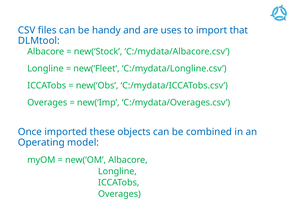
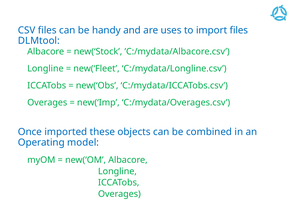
import that: that -> files
